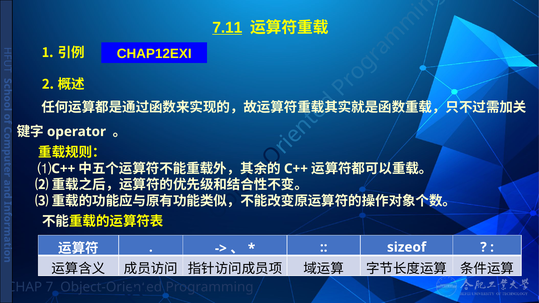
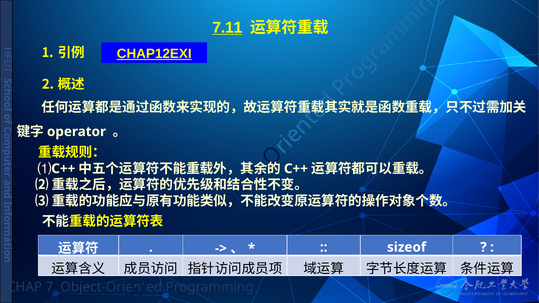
CHAP12EXI underline: none -> present
